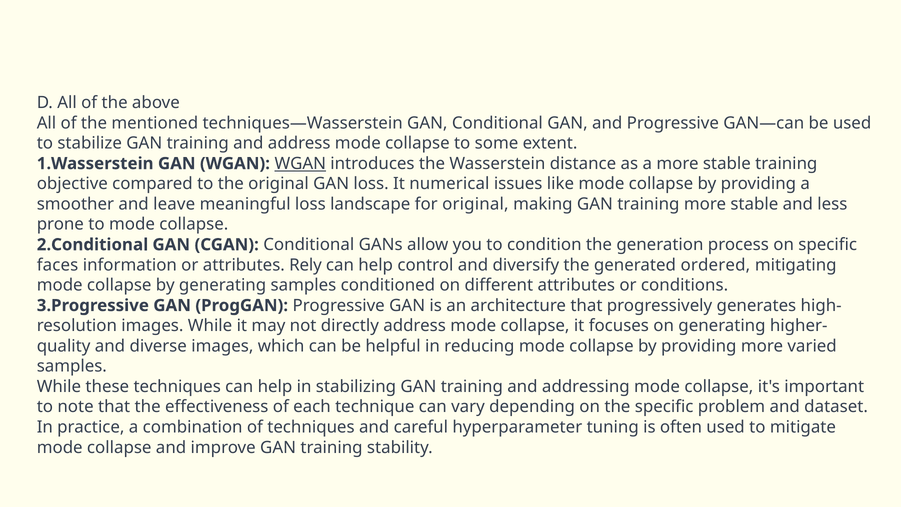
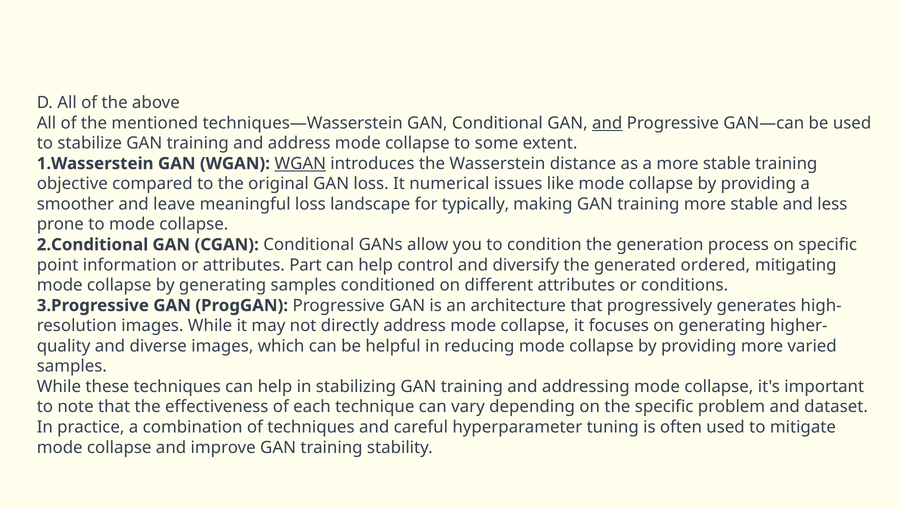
and at (607, 123) underline: none -> present
for original: original -> typically
faces: faces -> point
Rely: Rely -> Part
